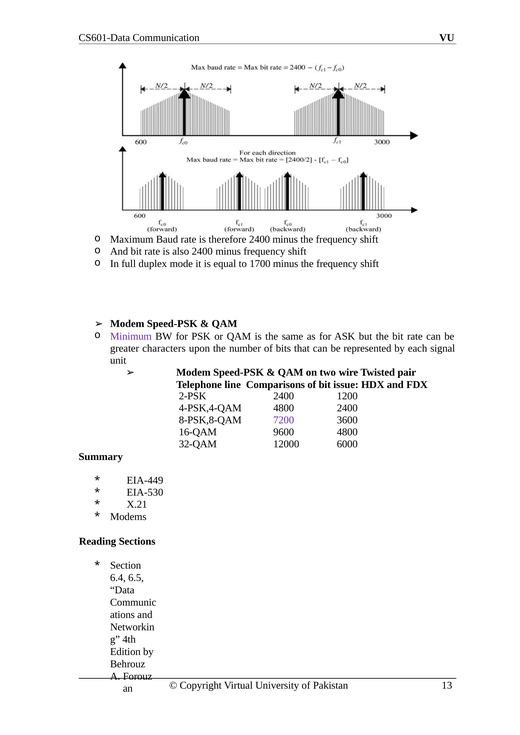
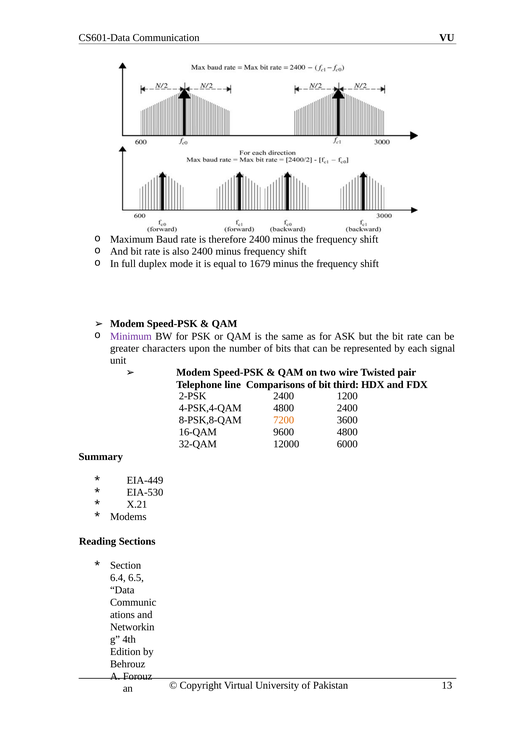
1700: 1700 -> 1679
issue: issue -> third
7200 colour: purple -> orange
